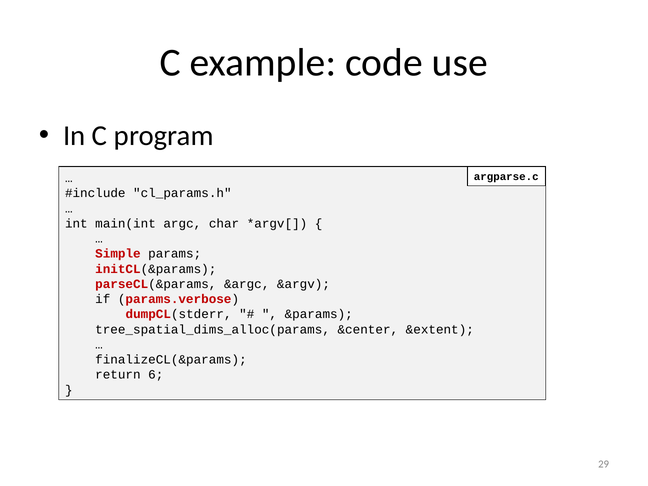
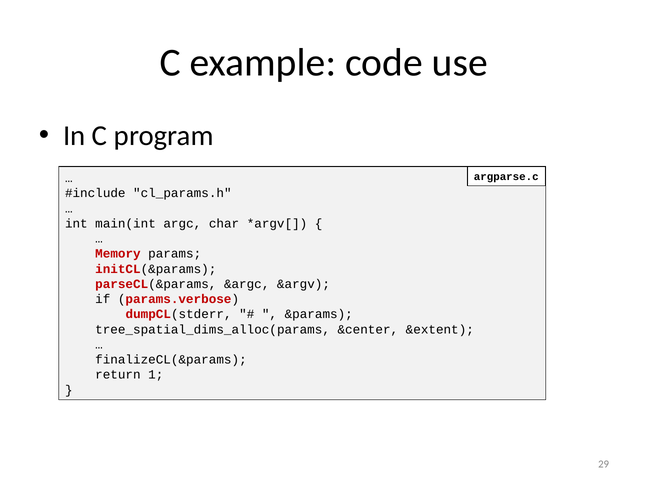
Simple: Simple -> Memory
6: 6 -> 1
